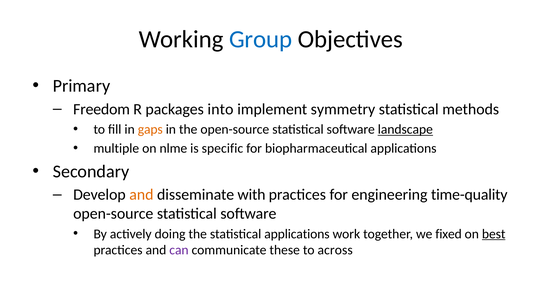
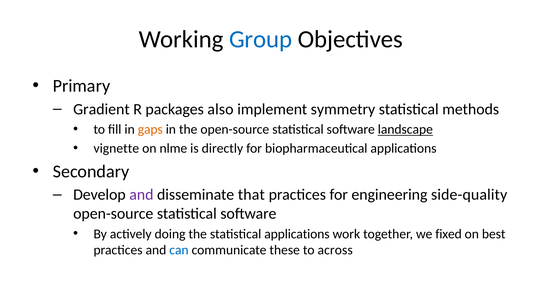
Freedom: Freedom -> Gradient
into: into -> also
multiple: multiple -> vignette
specific: specific -> directly
and at (141, 195) colour: orange -> purple
with: with -> that
time-quality: time-quality -> side-quality
best underline: present -> none
can colour: purple -> blue
